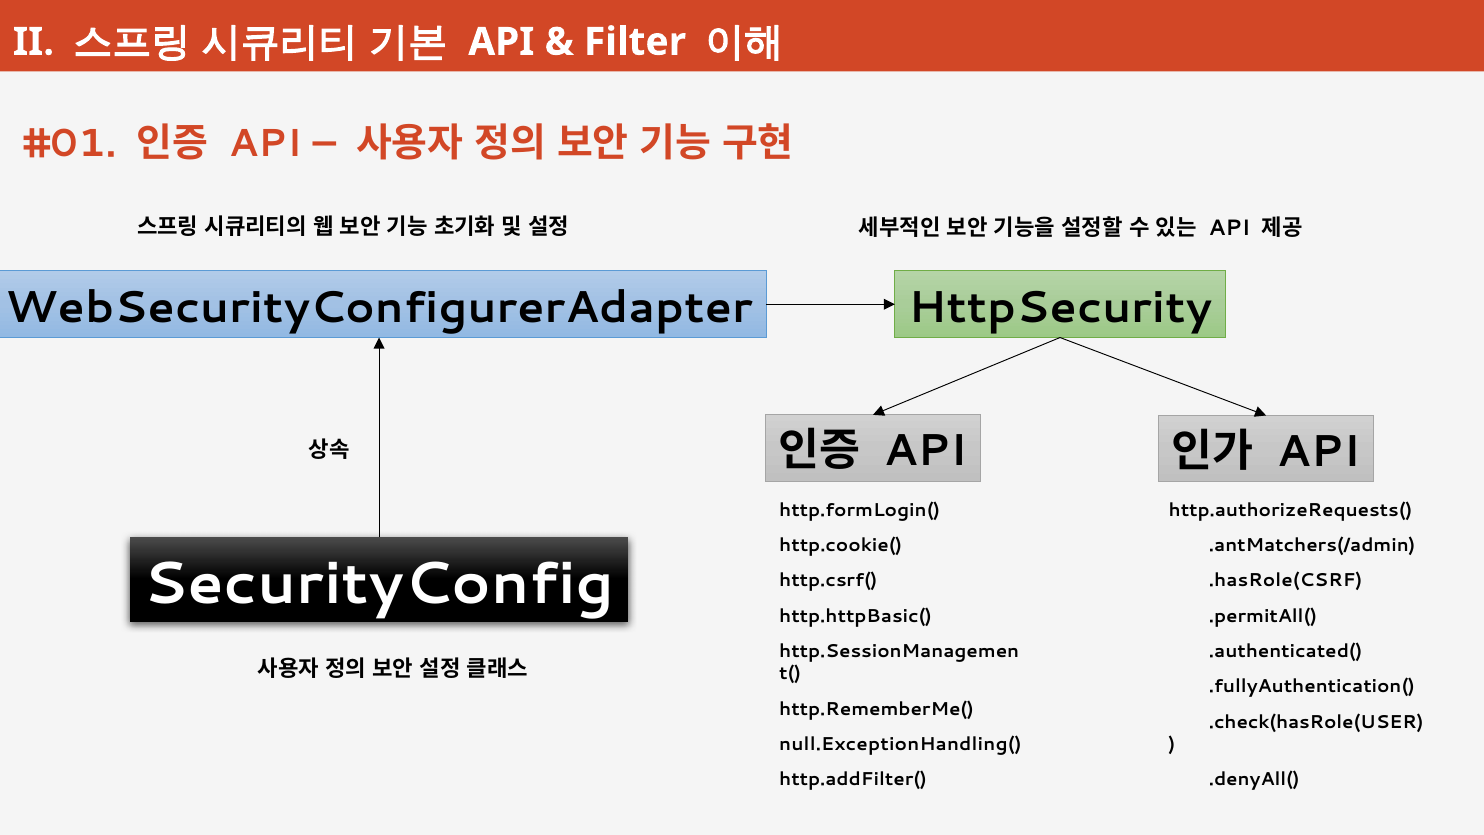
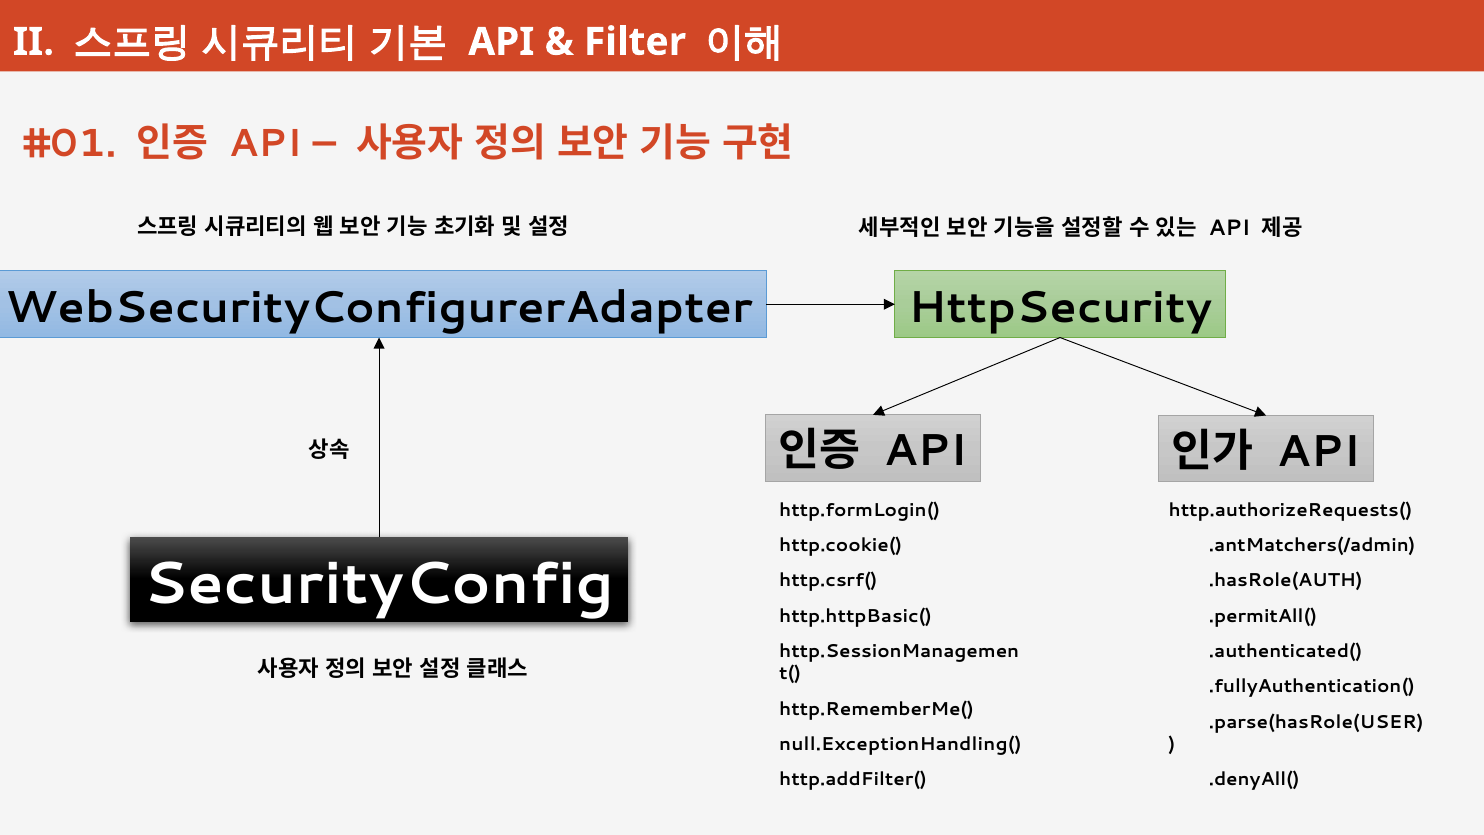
.hasRole(CSRF: .hasRole(CSRF -> .hasRole(AUTH
.check(hasRole(USER: .check(hasRole(USER -> .parse(hasRole(USER
